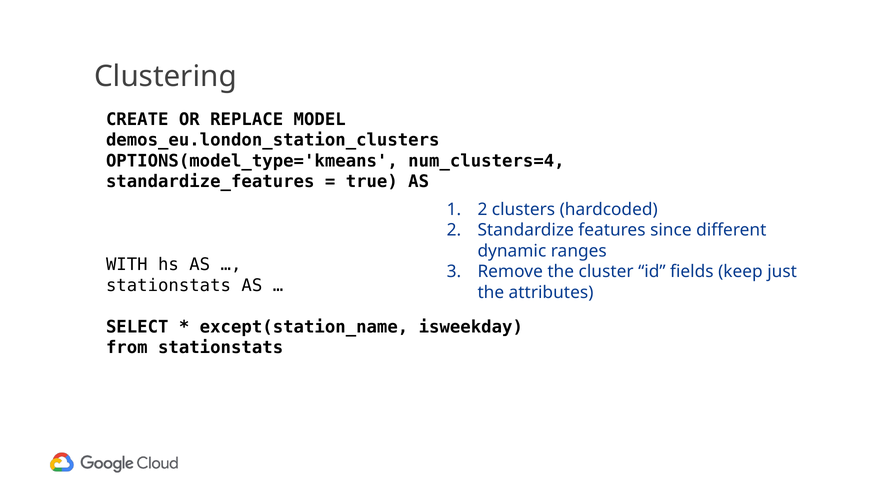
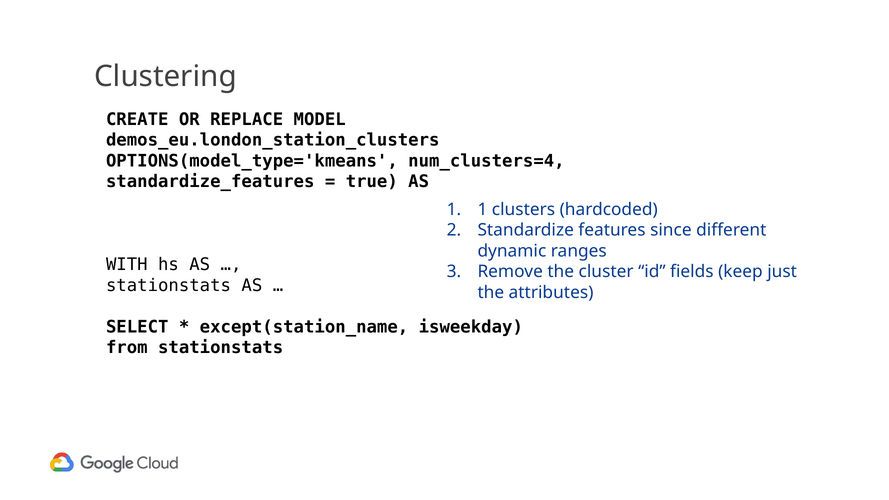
2 at (482, 209): 2 -> 1
